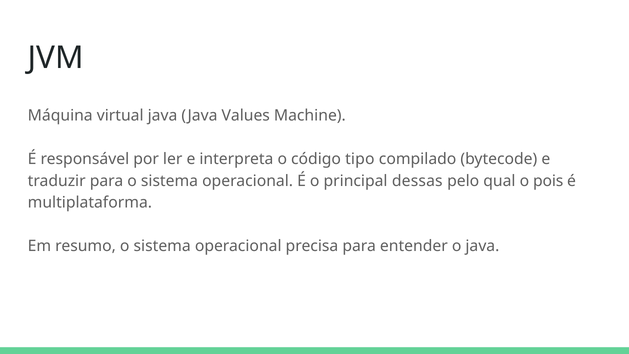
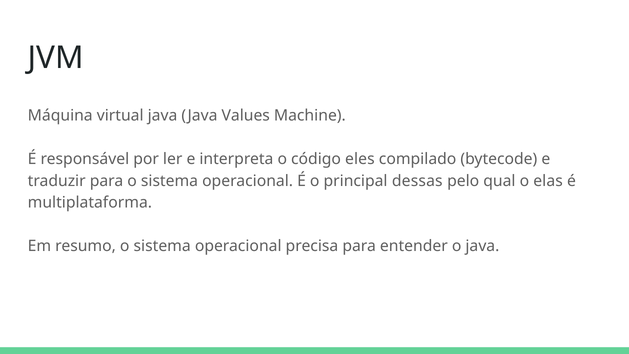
tipo: tipo -> eles
pois: pois -> elas
